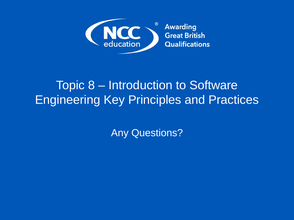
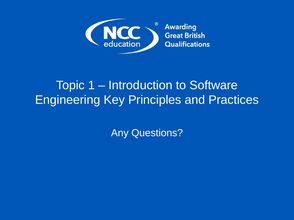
8: 8 -> 1
